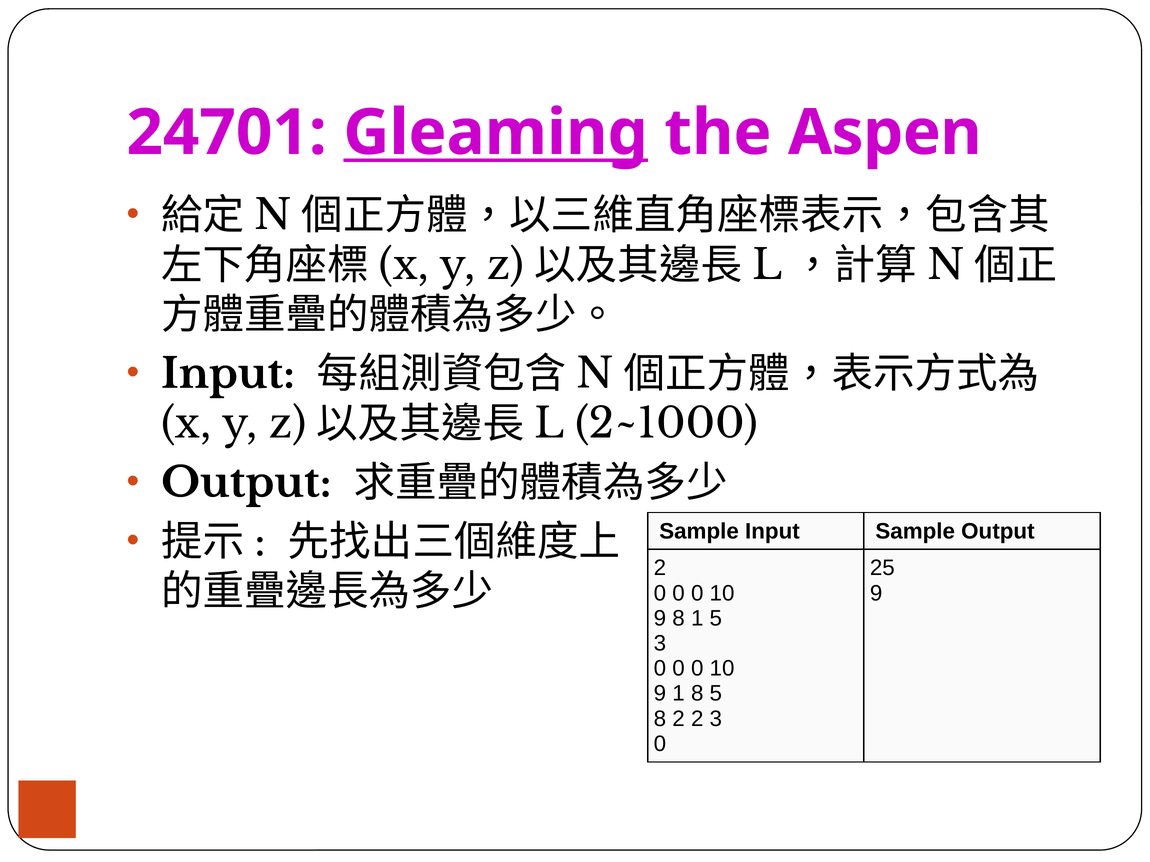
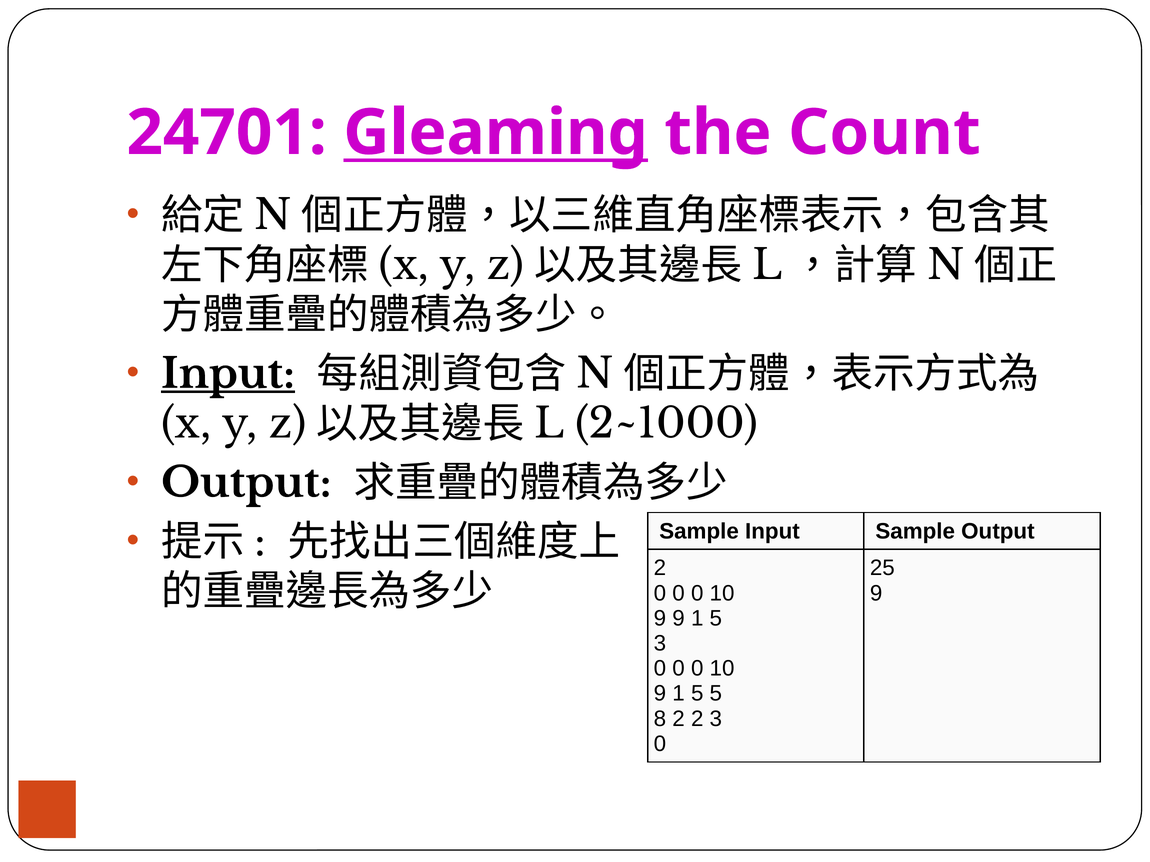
Aspen: Aspen -> Count
Input at (228, 374) underline: none -> present
9 8: 8 -> 9
8 at (697, 694): 8 -> 5
